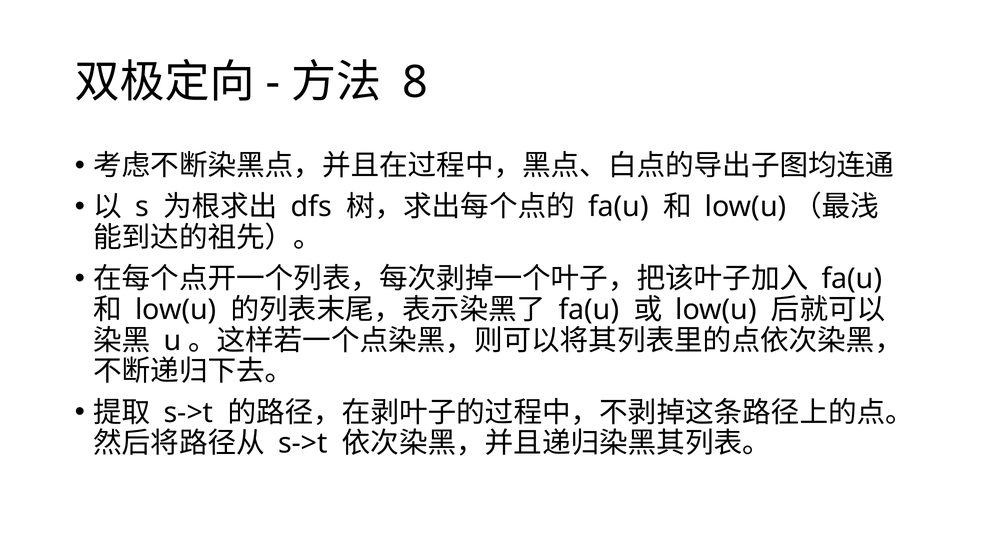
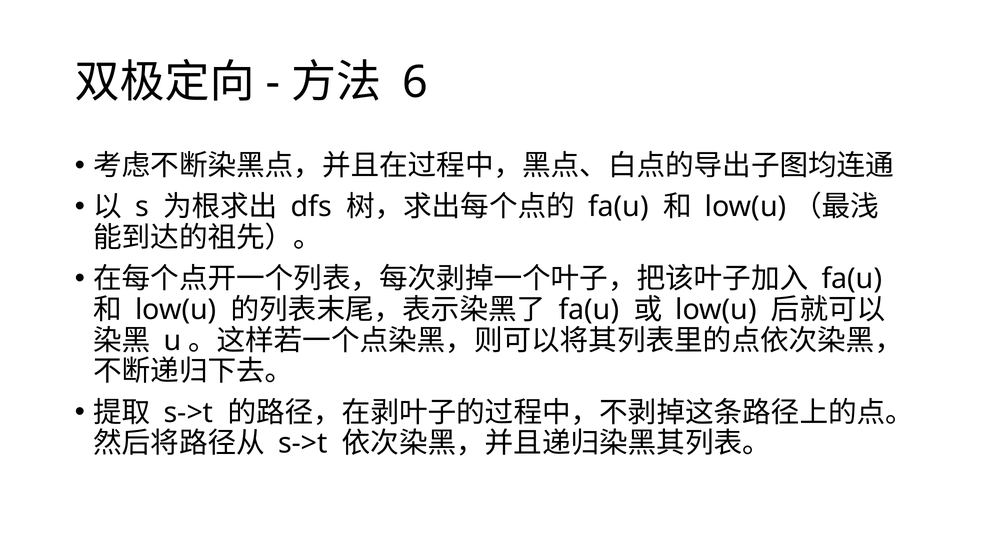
8: 8 -> 6
